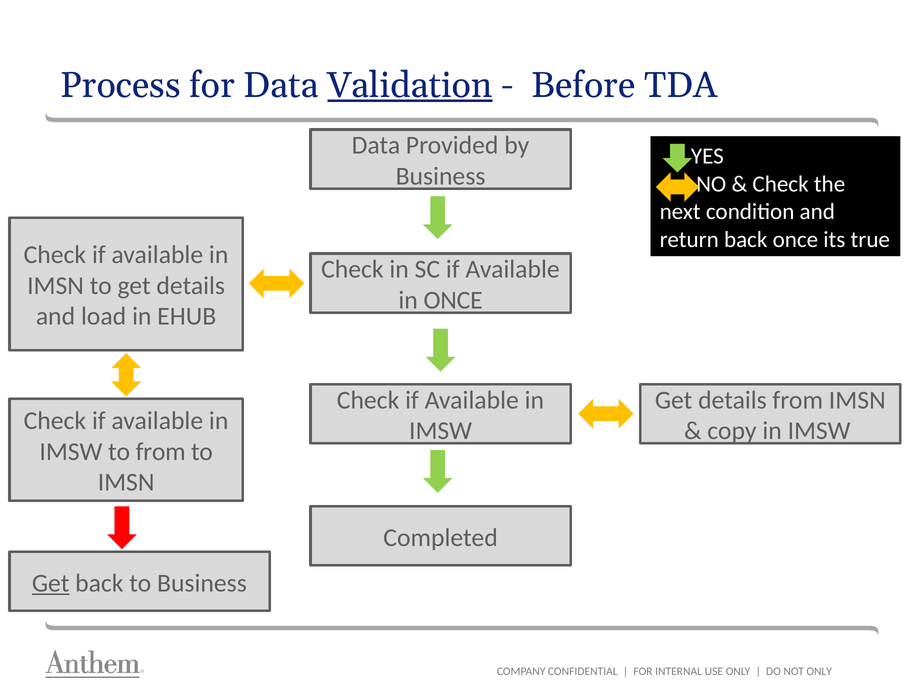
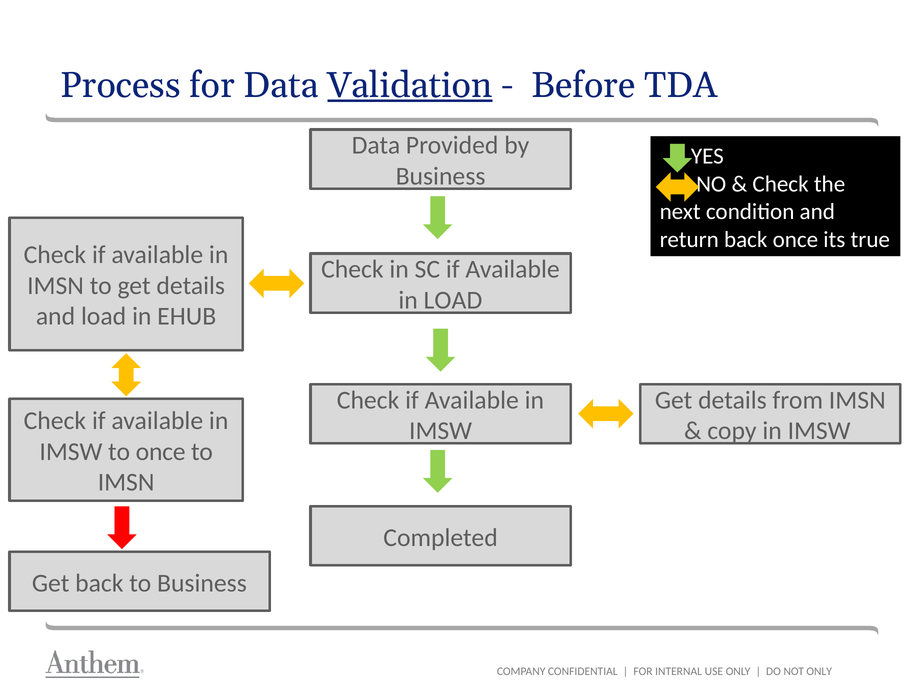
in ONCE: ONCE -> LOAD
to from: from -> once
Get at (51, 583) underline: present -> none
